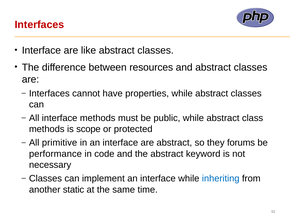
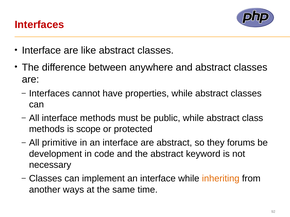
resources: resources -> anywhere
performance: performance -> development
inheriting colour: blue -> orange
static: static -> ways
